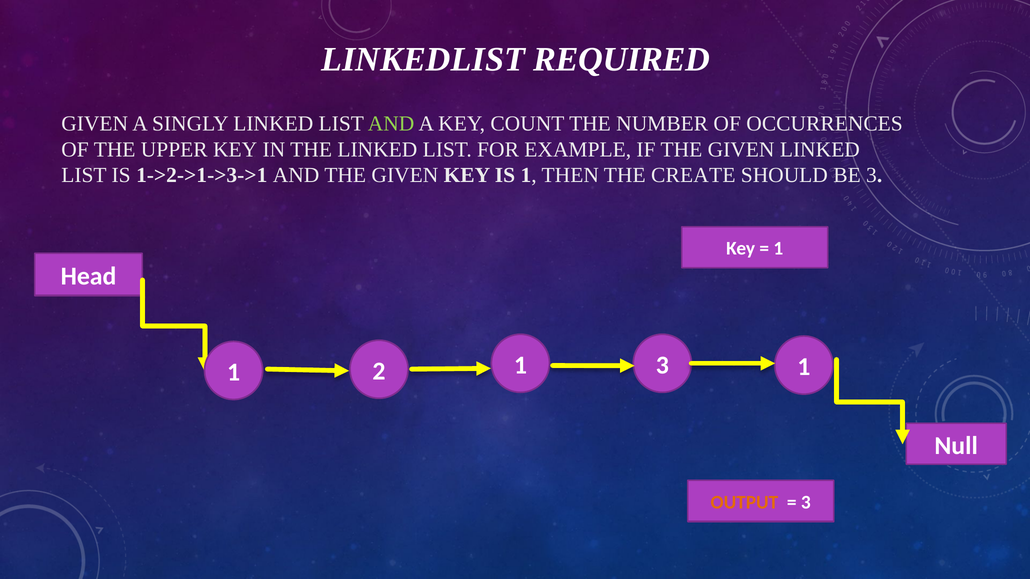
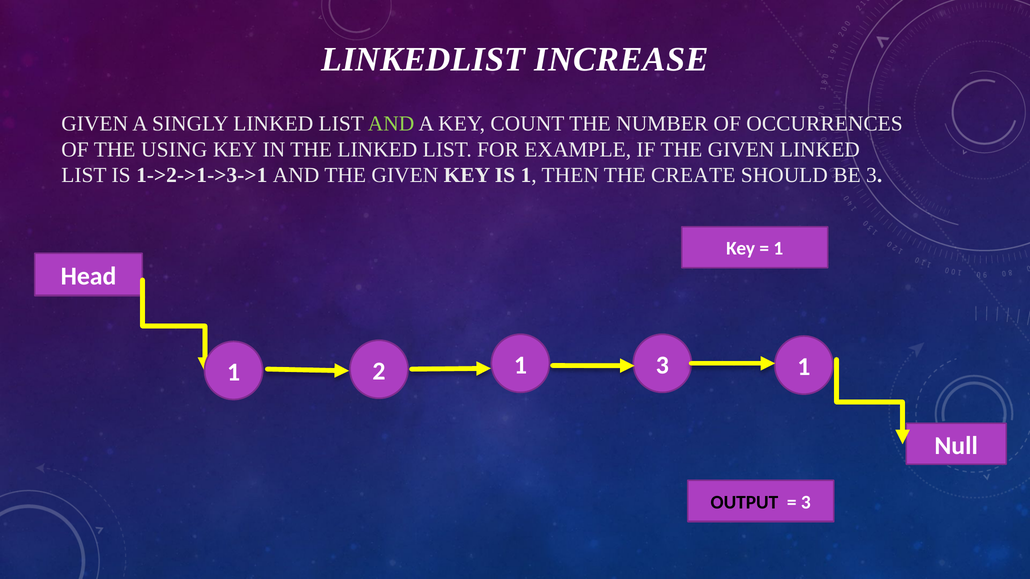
REQUIRED: REQUIRED -> INCREASE
UPPER: UPPER -> USING
OUTPUT colour: orange -> black
